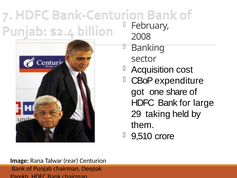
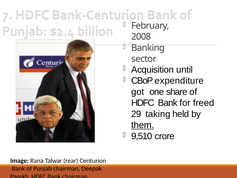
cost: cost -> until
large: large -> freed
them underline: none -> present
